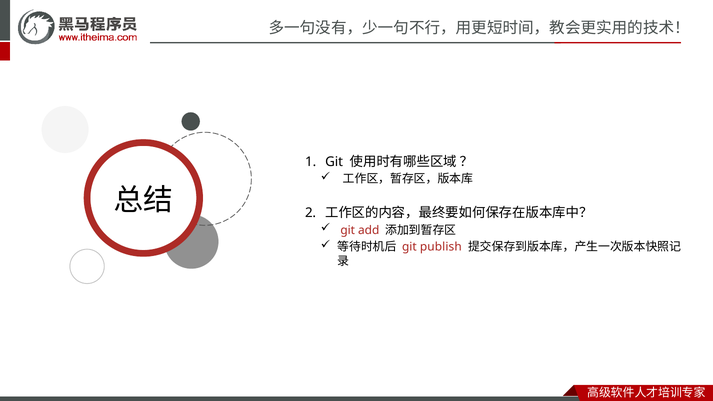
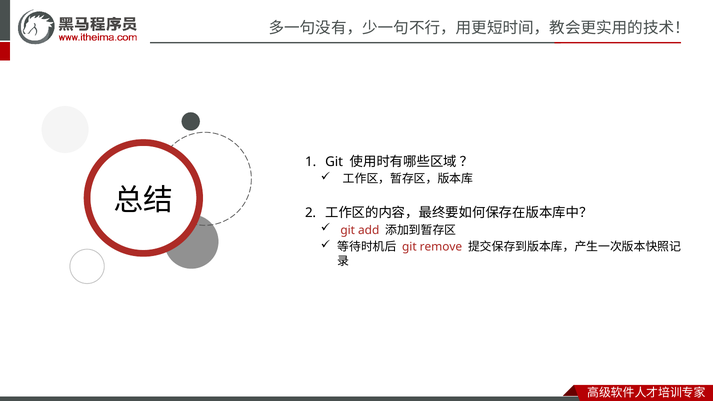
publish: publish -> remove
